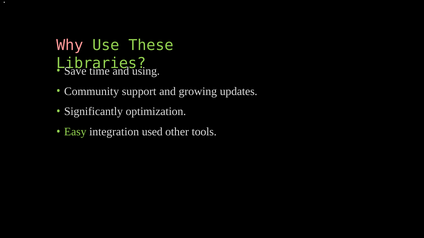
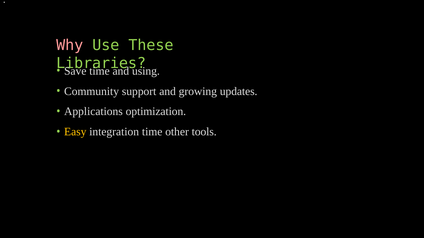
Significantly: Significantly -> Applications
Easy colour: light green -> yellow
integration used: used -> time
